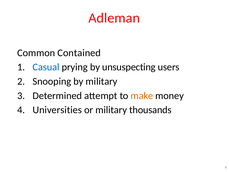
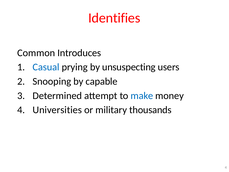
Adleman: Adleman -> Identifies
Contained: Contained -> Introduces
by military: military -> capable
make colour: orange -> blue
